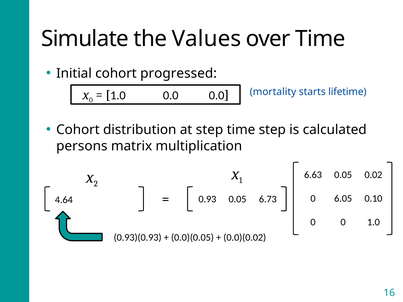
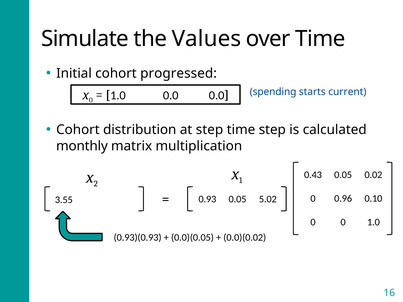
mortality: mortality -> spending
lifetime: lifetime -> current
persons: persons -> monthly
6.63: 6.63 -> 0.43
6.05: 6.05 -> 0.96
6.73: 6.73 -> 5.02
4.64: 4.64 -> 3.55
